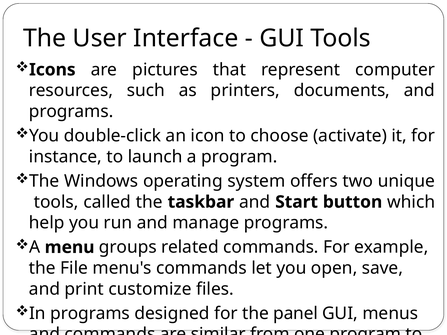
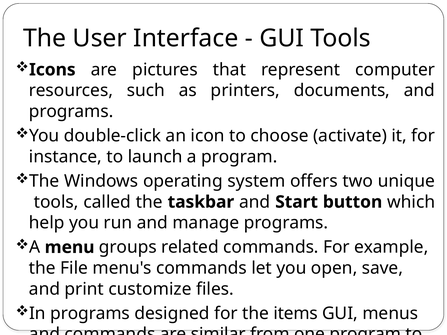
panel: panel -> items
